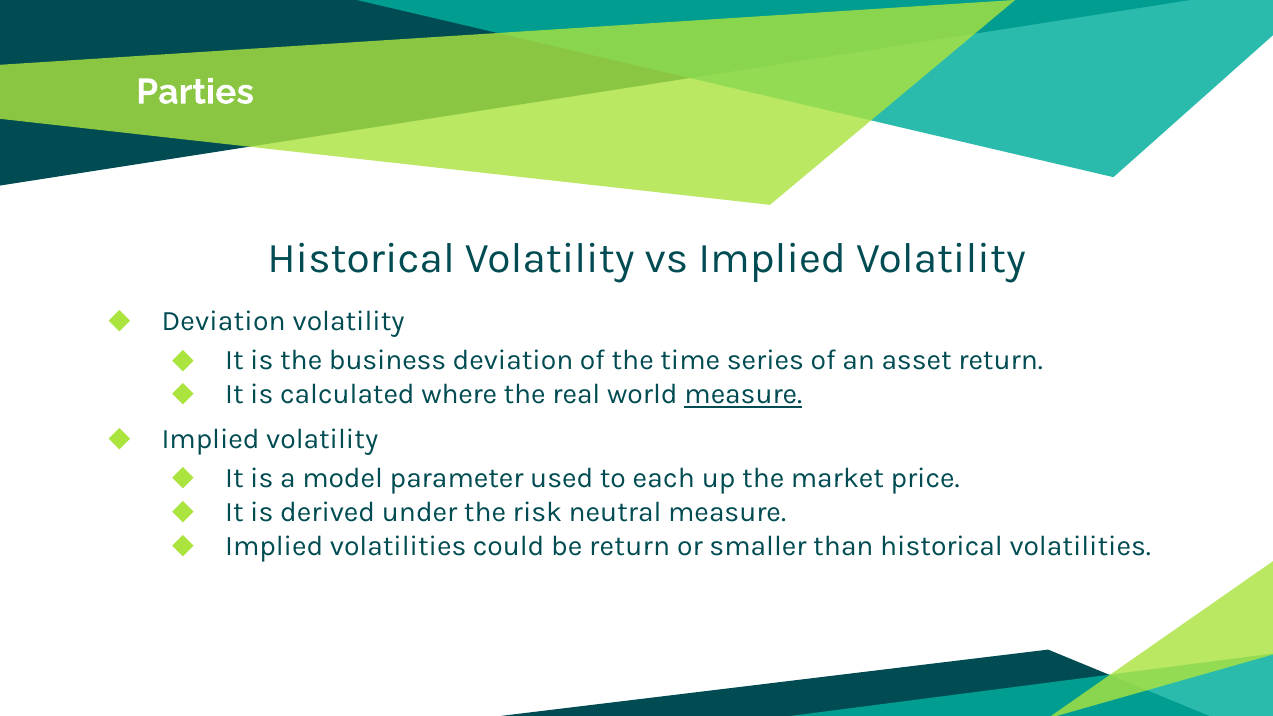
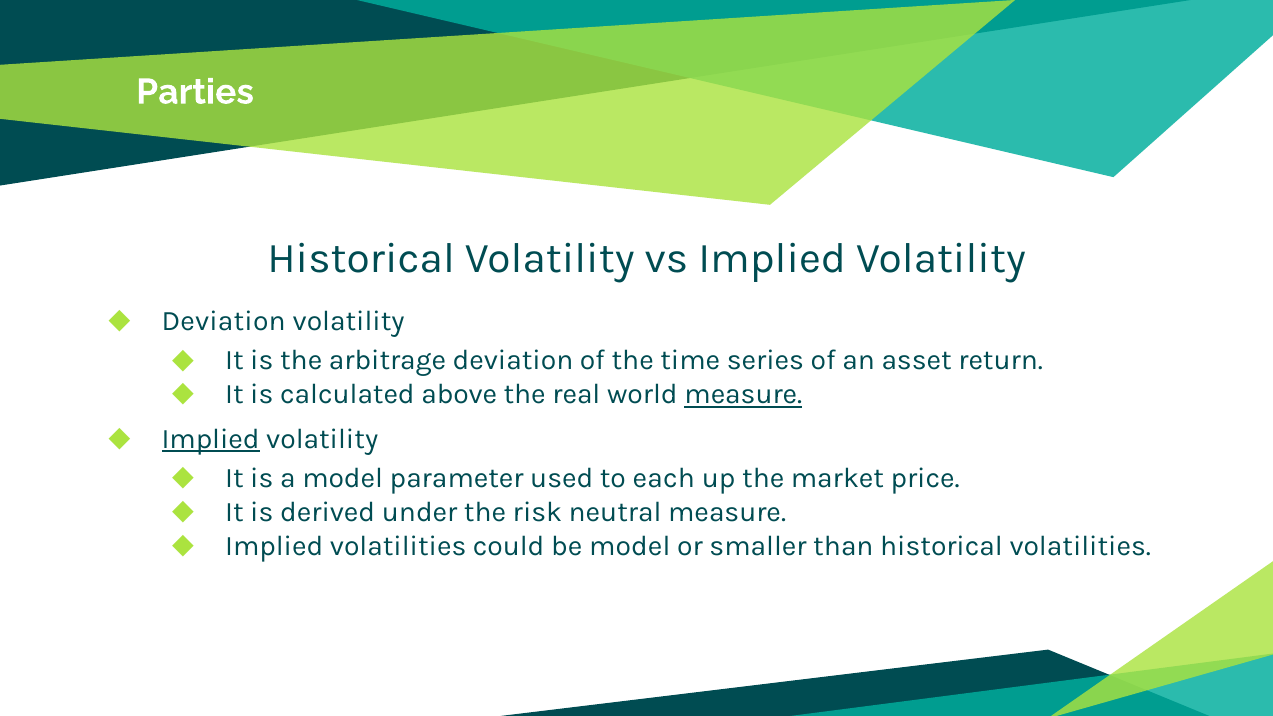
business: business -> arbitrage
where: where -> above
Implied at (211, 439) underline: none -> present
be return: return -> model
